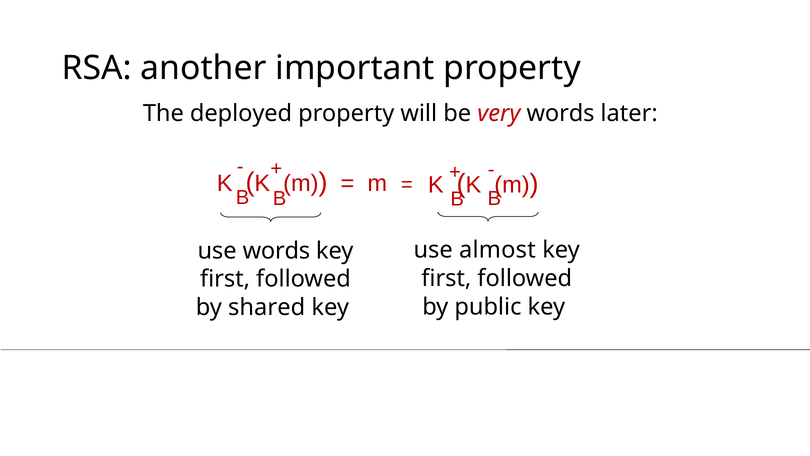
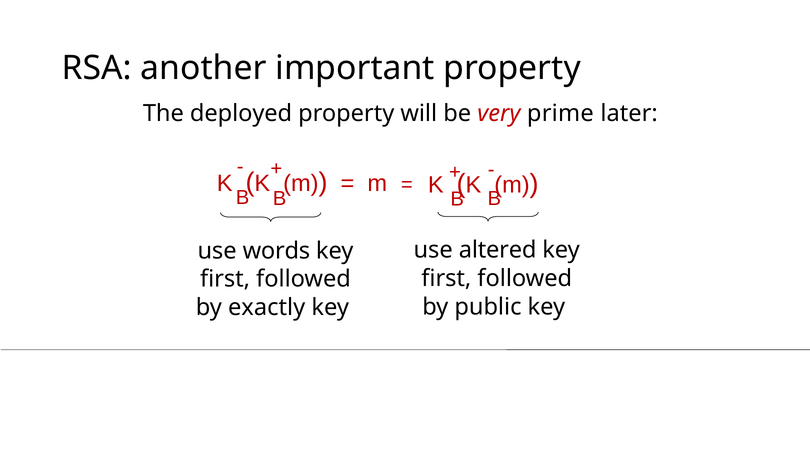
very words: words -> prime
almost: almost -> altered
shared: shared -> exactly
